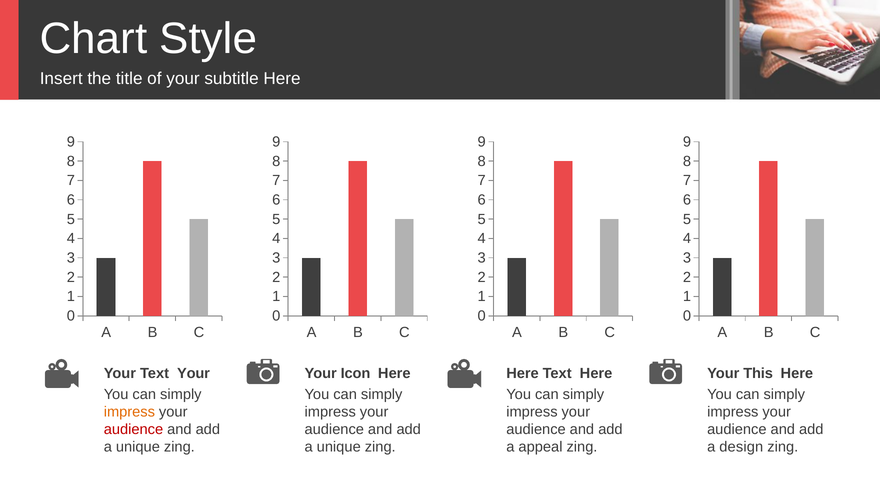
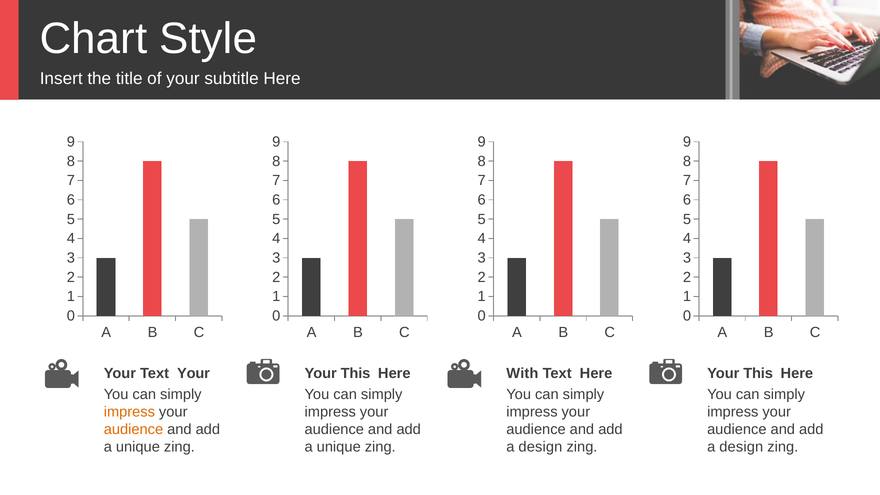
Icon at (356, 373): Icon -> This
Here at (522, 373): Here -> With
audience at (133, 429) colour: red -> orange
appeal at (540, 447): appeal -> design
